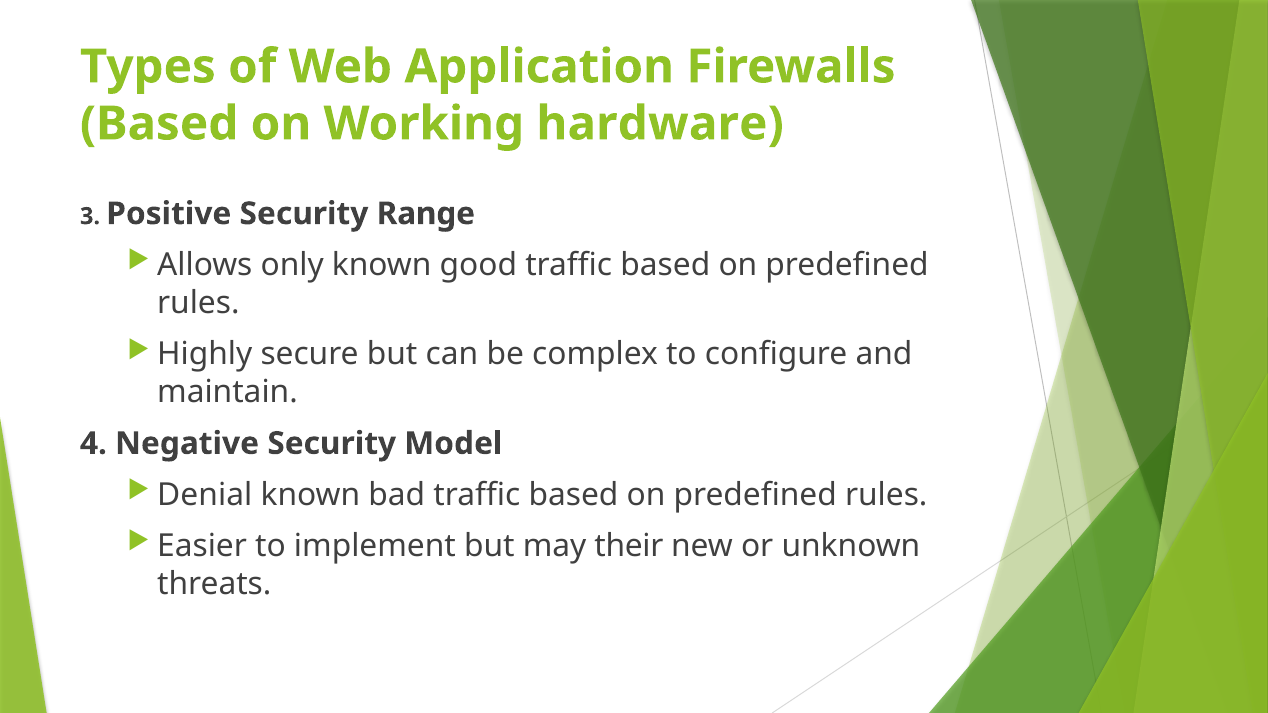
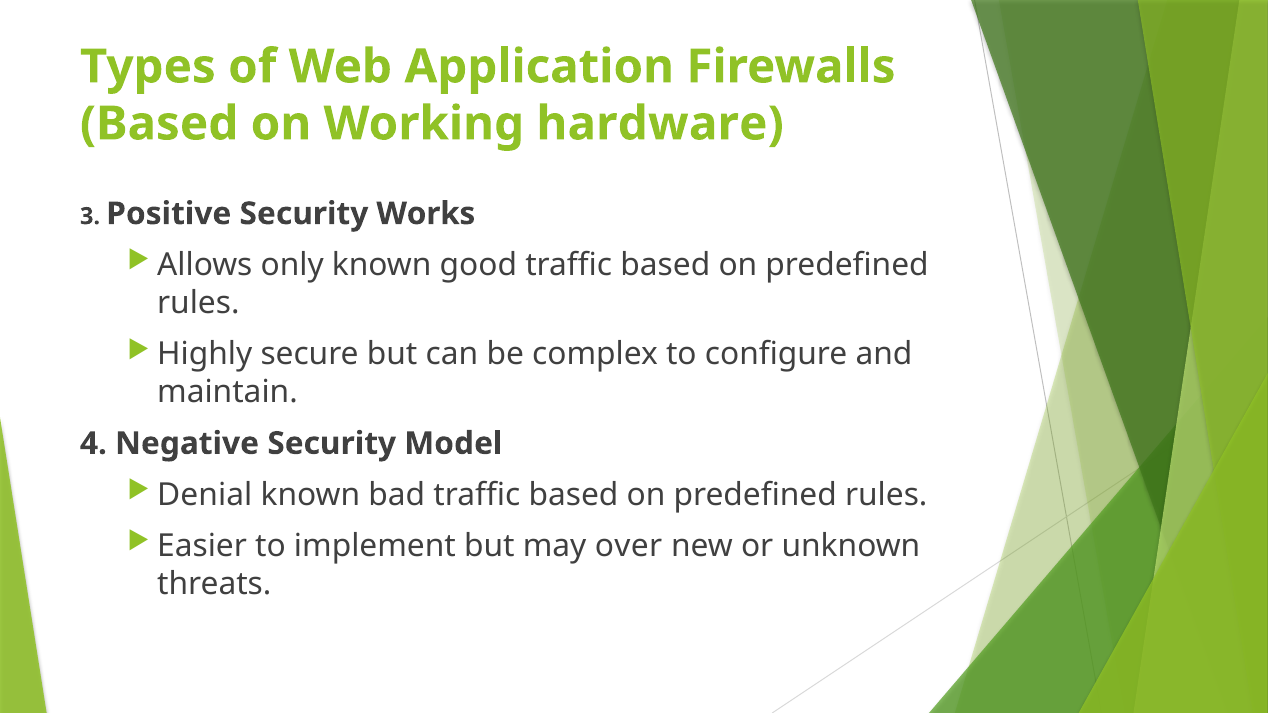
Range: Range -> Works
their: their -> over
